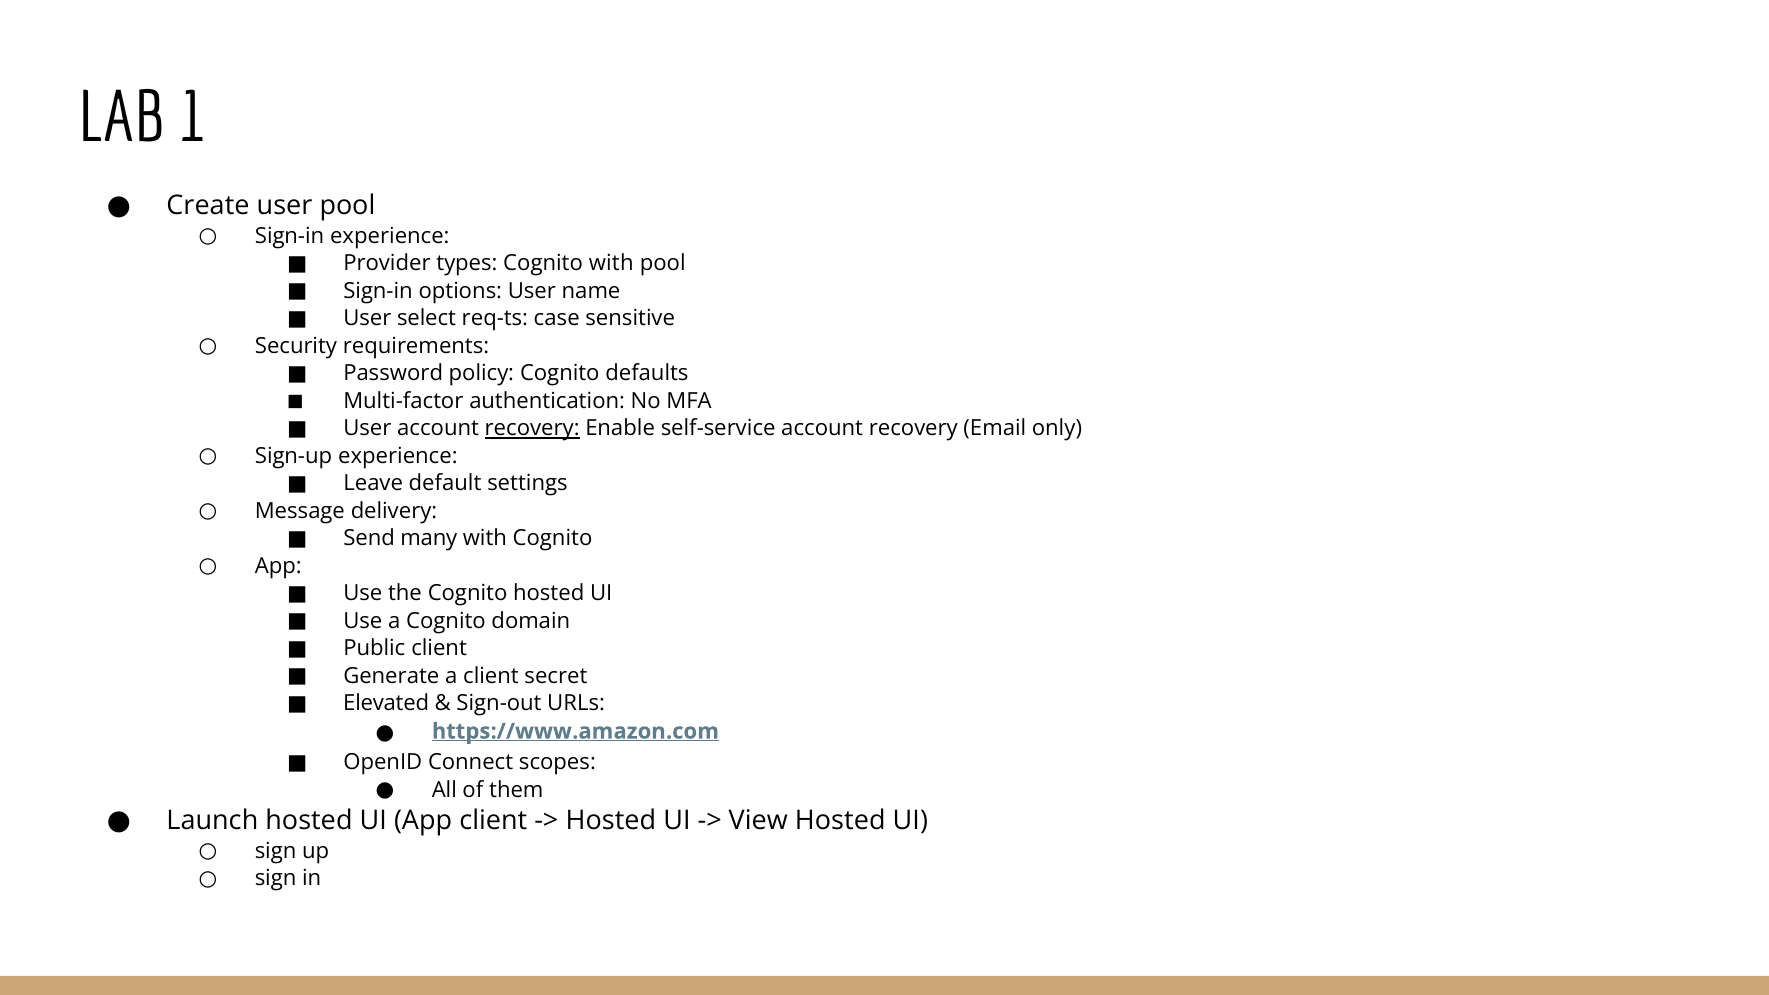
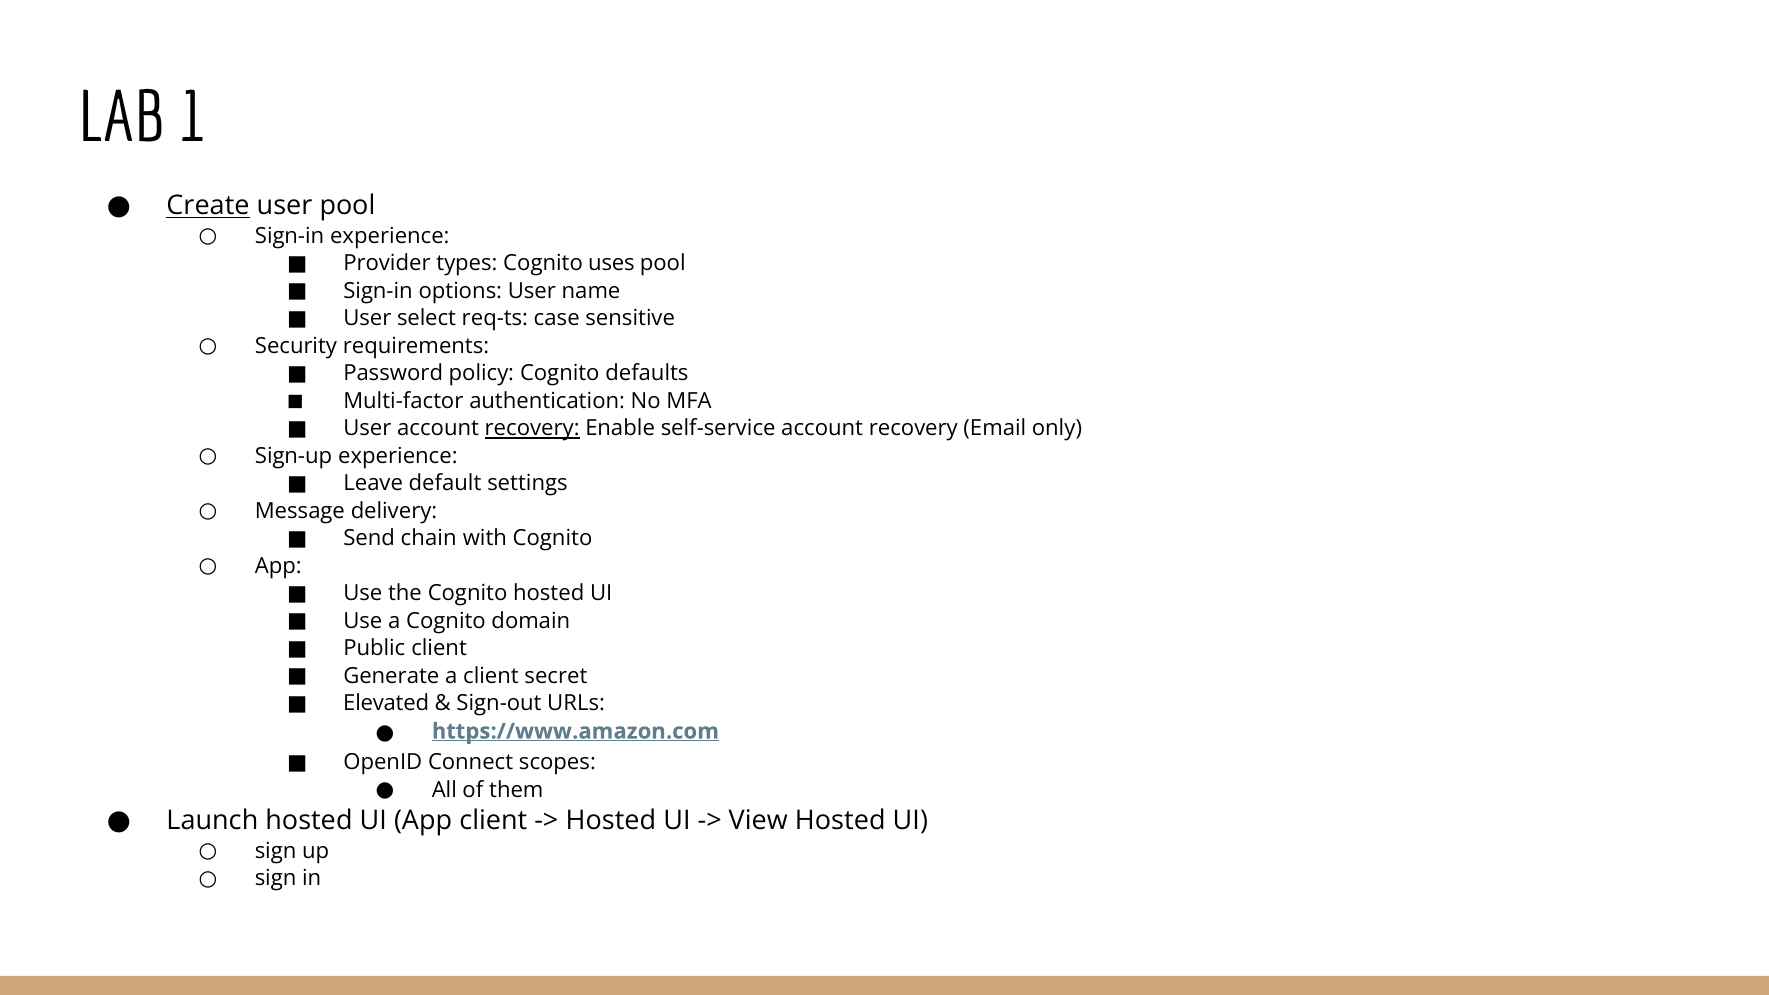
Create underline: none -> present
Cognito with: with -> uses
many: many -> chain
